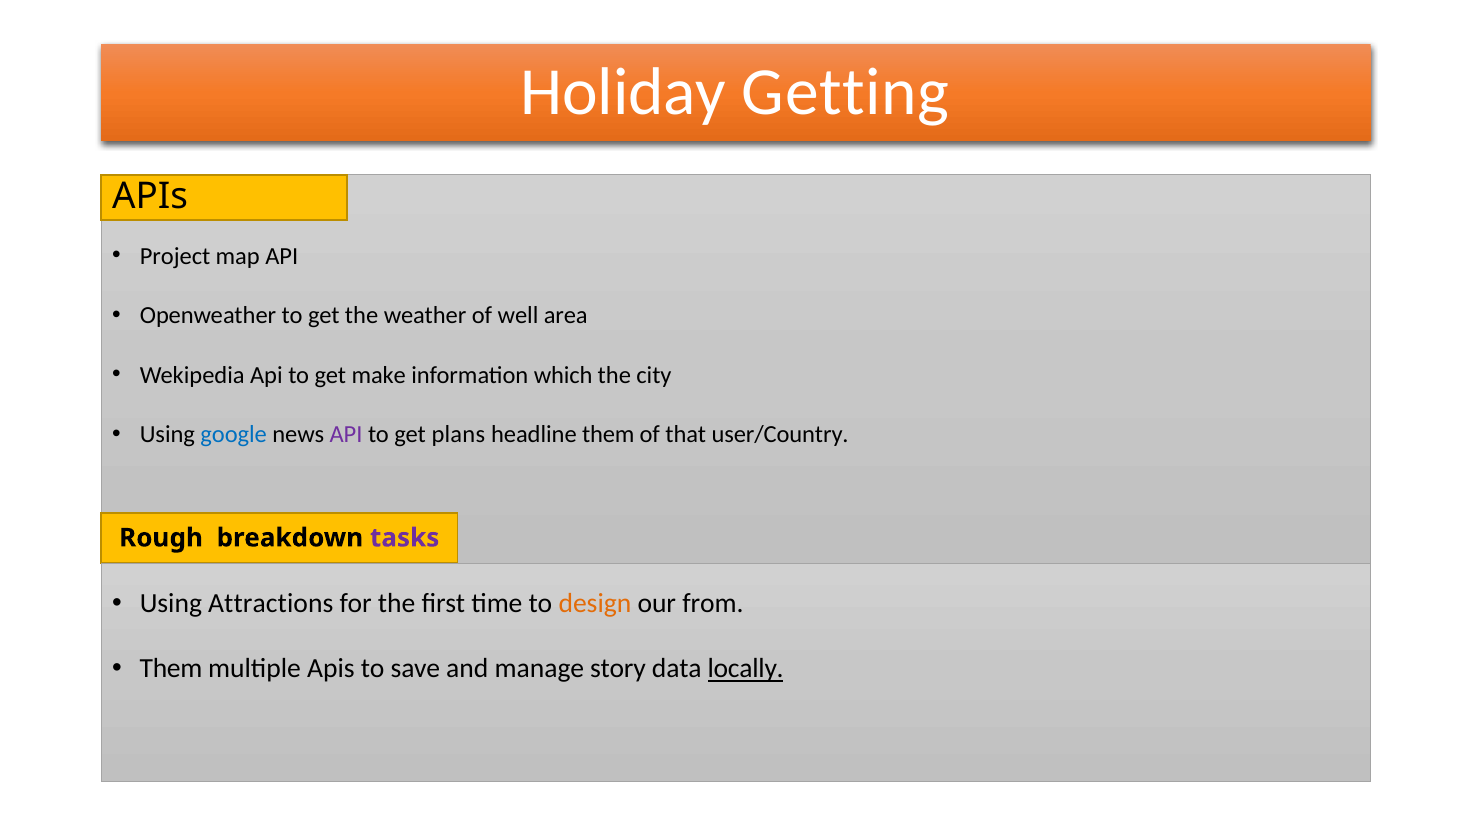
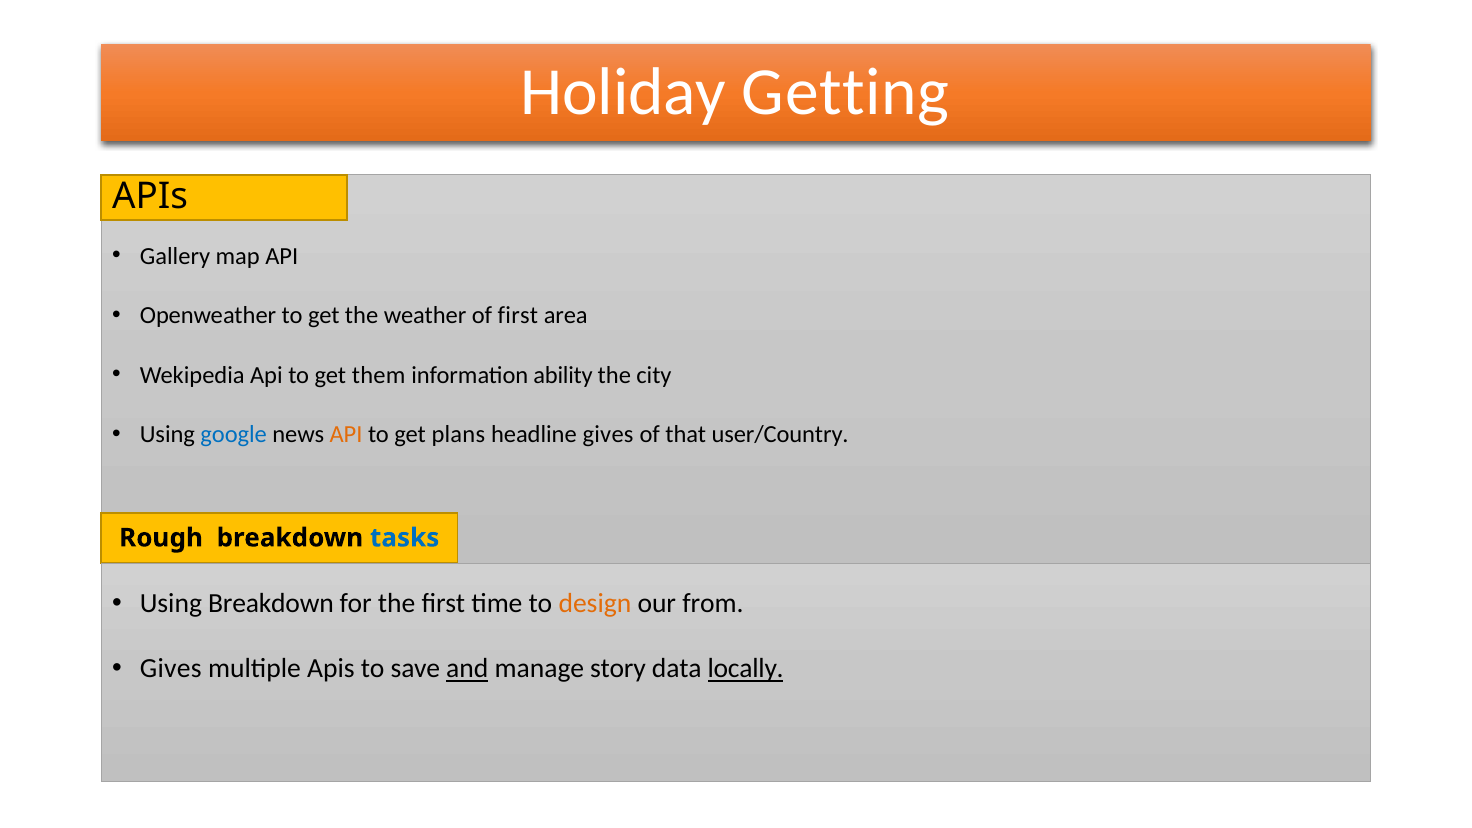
Project: Project -> Gallery
of well: well -> first
make: make -> them
which: which -> ability
API at (346, 434) colour: purple -> orange
headline them: them -> gives
tasks colour: purple -> blue
Using Attractions: Attractions -> Breakdown
Them at (171, 669): Them -> Gives
and underline: none -> present
